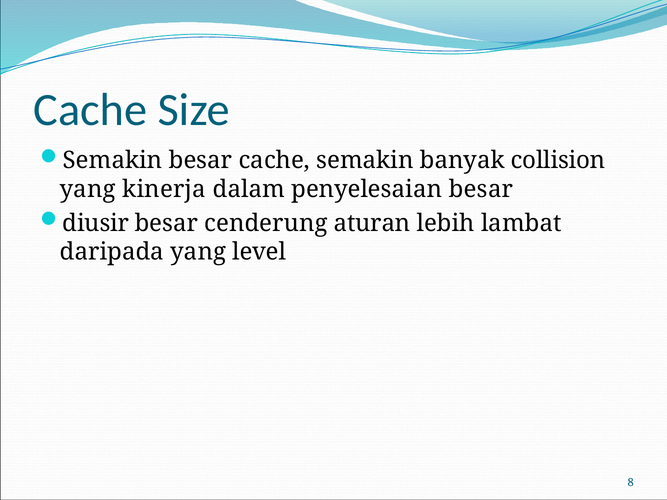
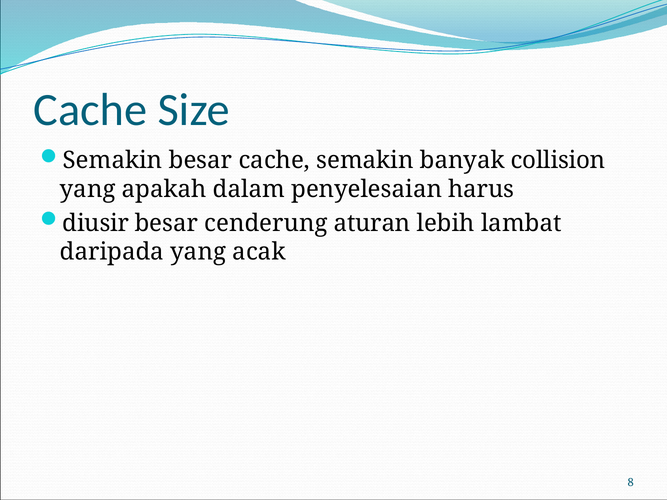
kinerja: kinerja -> apakah
penyelesaian besar: besar -> harus
level: level -> acak
